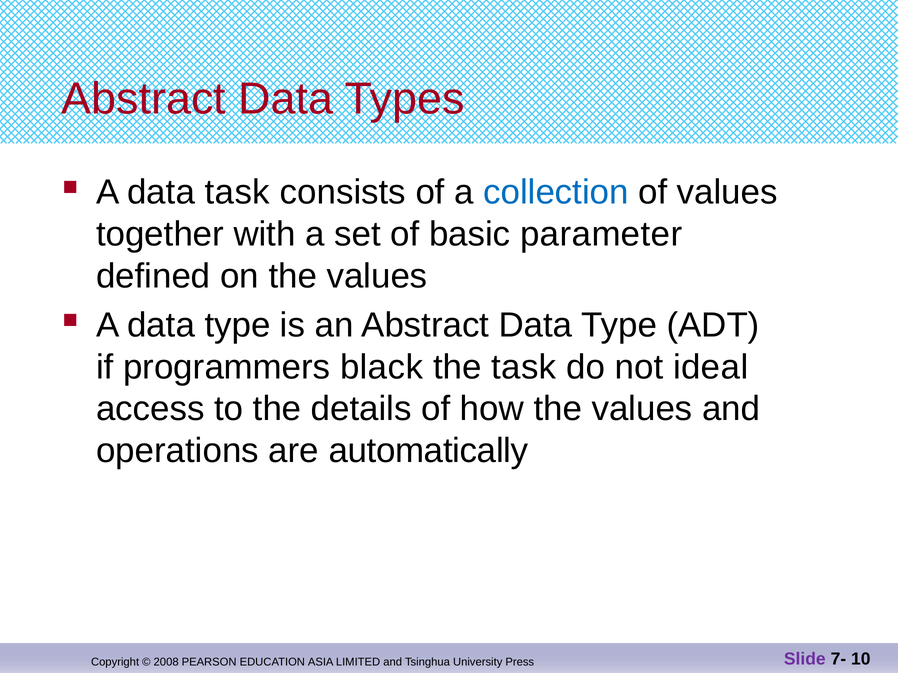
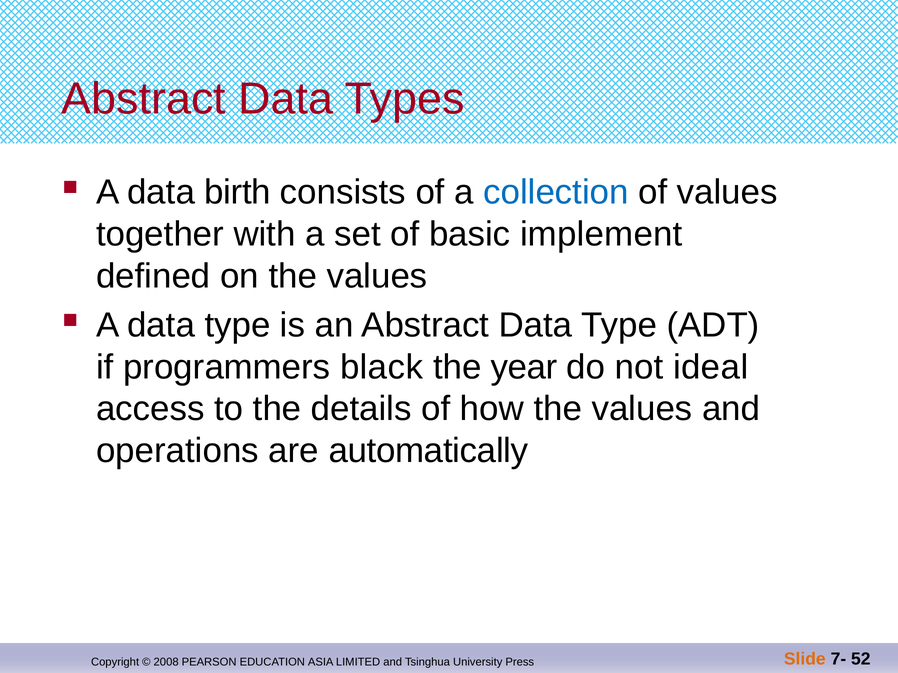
data task: task -> birth
parameter: parameter -> implement
the task: task -> year
Slide colour: purple -> orange
10: 10 -> 52
